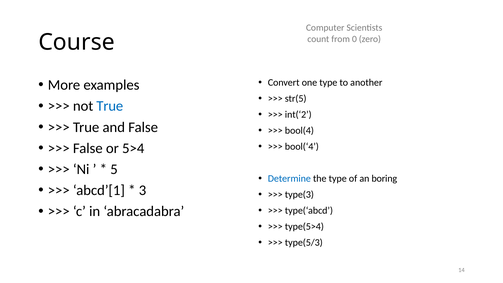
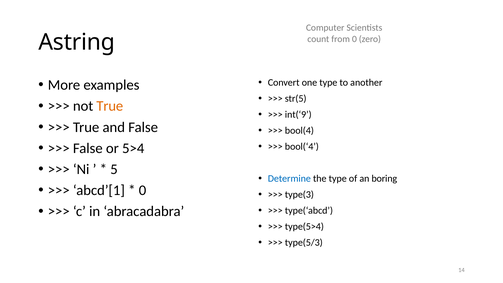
Course: Course -> Astring
True at (110, 106) colour: blue -> orange
int(‘2: int(‘2 -> int(‘9
3 at (142, 190): 3 -> 0
